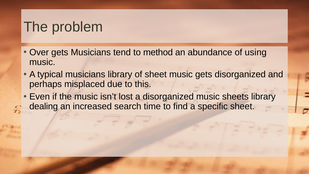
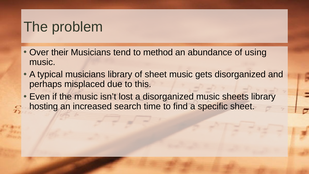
Over gets: gets -> their
dealing: dealing -> hosting
